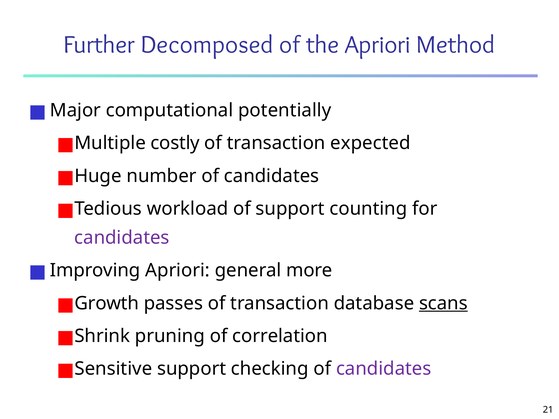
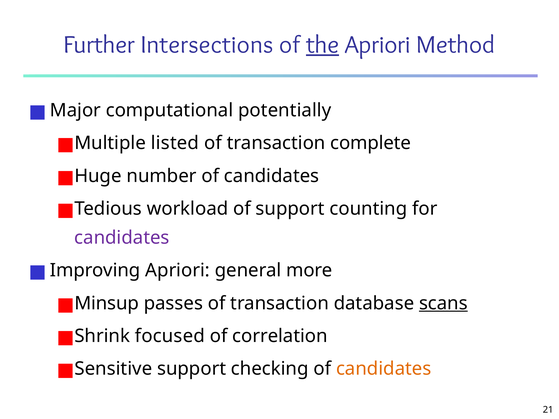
Decomposed: Decomposed -> Intersections
the underline: none -> present
costly: costly -> listed
expected: expected -> complete
Growth: Growth -> Minsup
pruning: pruning -> focused
candidates at (384, 369) colour: purple -> orange
